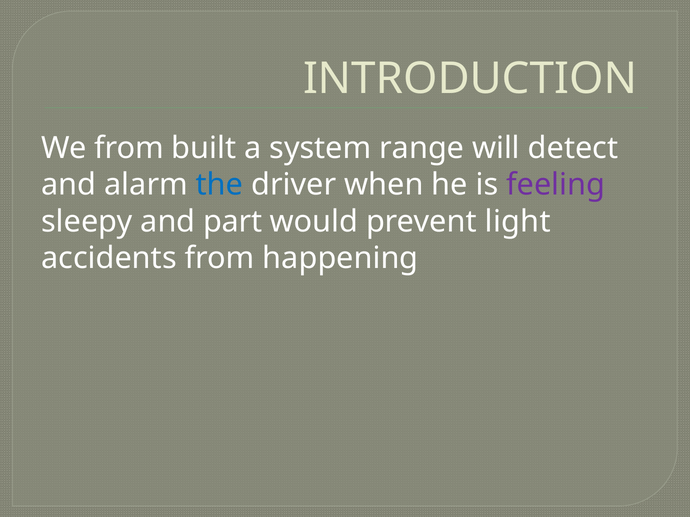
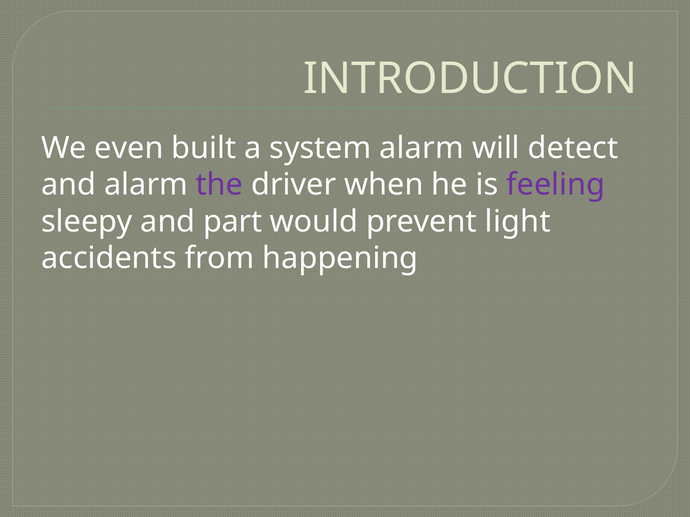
We from: from -> even
system range: range -> alarm
the colour: blue -> purple
